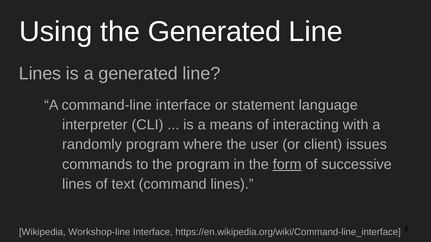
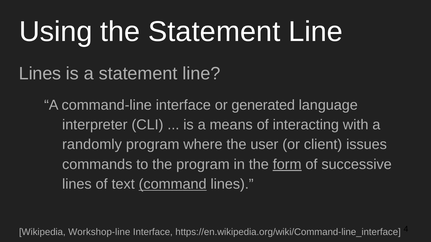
the Generated: Generated -> Statement
a generated: generated -> statement
statement: statement -> generated
command underline: none -> present
